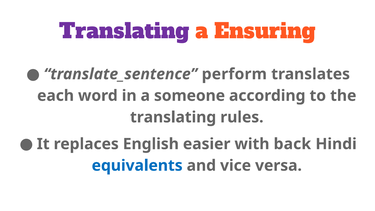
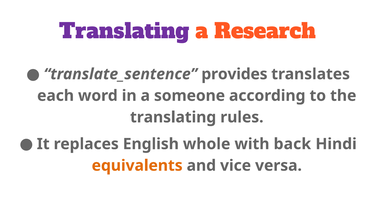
Ensuring: Ensuring -> Research
perform: perform -> provides
easier: easier -> whole
equivalents colour: blue -> orange
